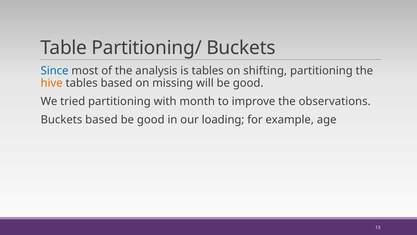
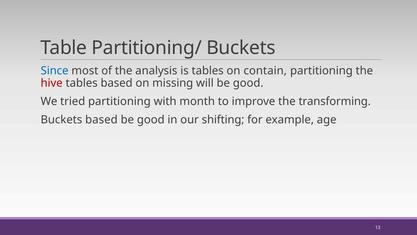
shifting: shifting -> contain
hive colour: orange -> red
observations: observations -> transforming
loading: loading -> shifting
